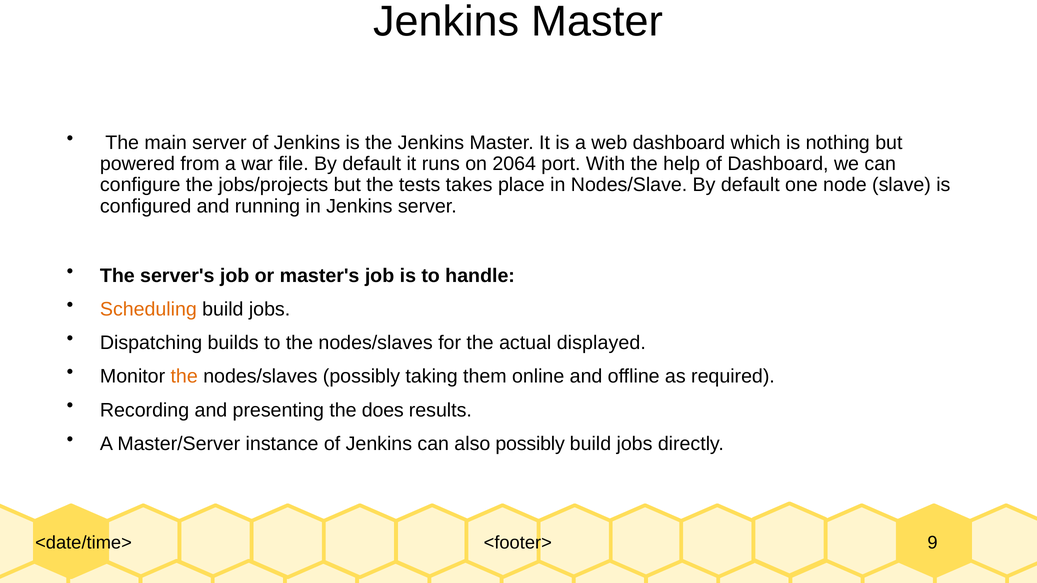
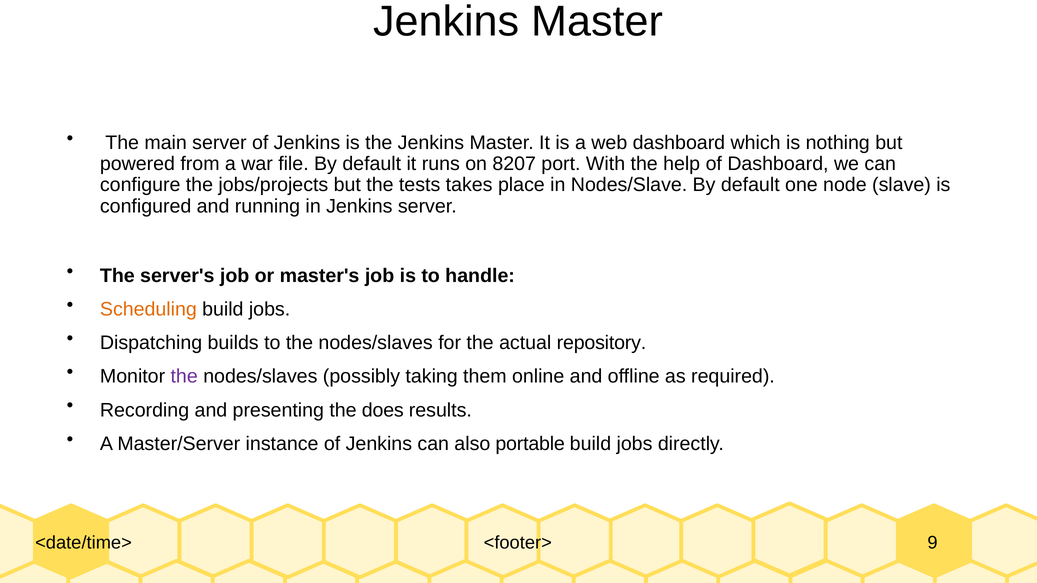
2064: 2064 -> 8207
displayed: displayed -> repository
the at (184, 377) colour: orange -> purple
also possibly: possibly -> portable
